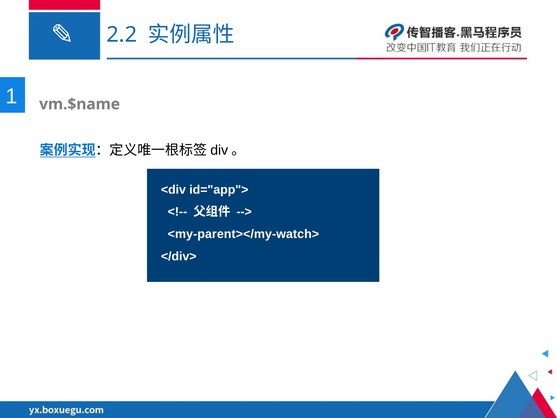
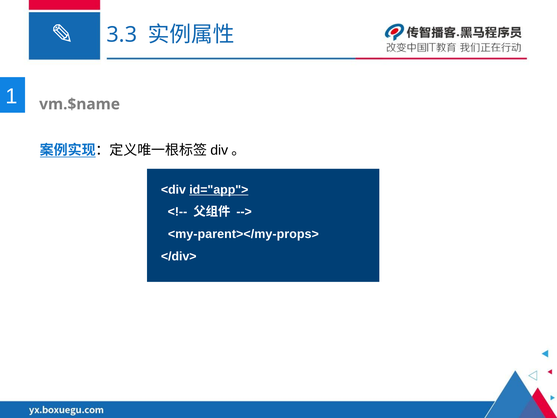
2.2: 2.2 -> 3.3
id="app"> underline: none -> present
<my-parent></my-watch>: <my-parent></my-watch> -> <my-parent></my-props>
